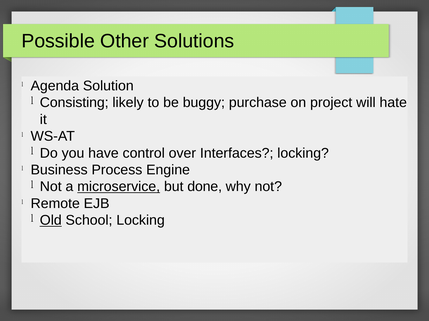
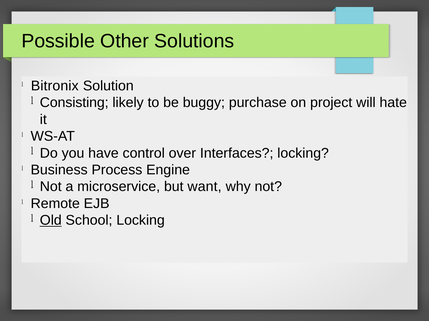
Agenda: Agenda -> Bitronix
microservice underline: present -> none
done: done -> want
